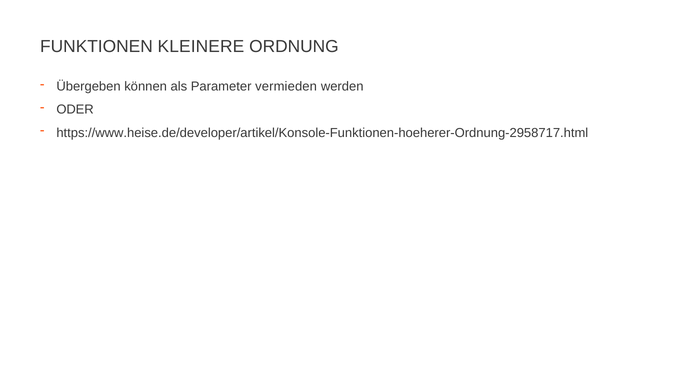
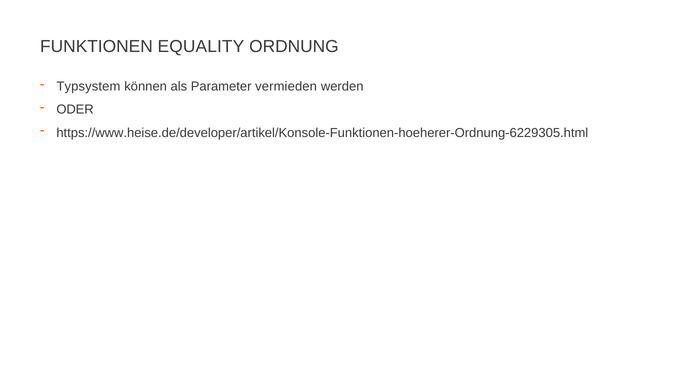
KLEINERE: KLEINERE -> EQUALITY
Übergeben: Übergeben -> Typsystem
https://www.heise.de/developer/artikel/Konsole-Funktionen-hoeherer-Ordnung-2958717.html: https://www.heise.de/developer/artikel/Konsole-Funktionen-hoeherer-Ordnung-2958717.html -> https://www.heise.de/developer/artikel/Konsole-Funktionen-hoeherer-Ordnung-6229305.html
